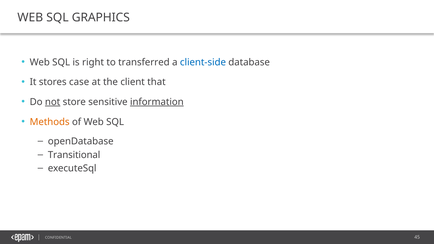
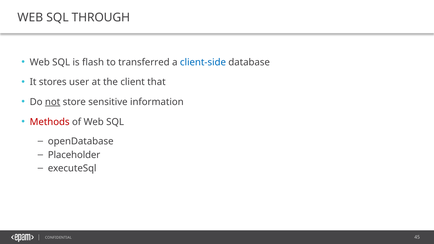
GRAPHICS: GRAPHICS -> THROUGH
right: right -> flash
case: case -> user
information underline: present -> none
Methods colour: orange -> red
Transitional: Transitional -> Placeholder
